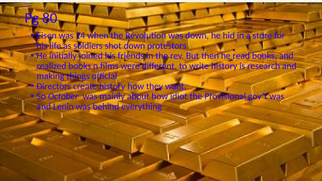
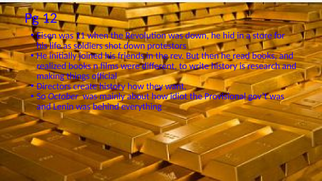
80: 80 -> 12
14: 14 -> 11
